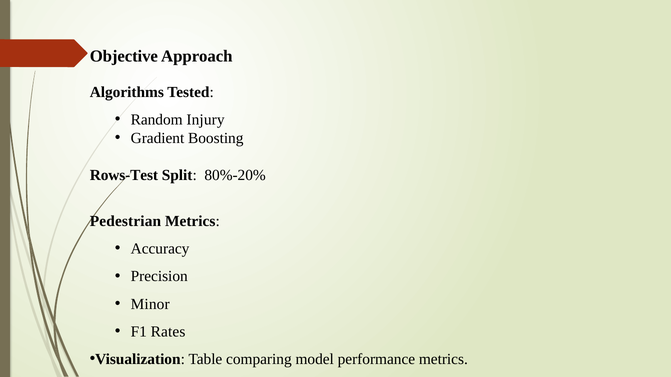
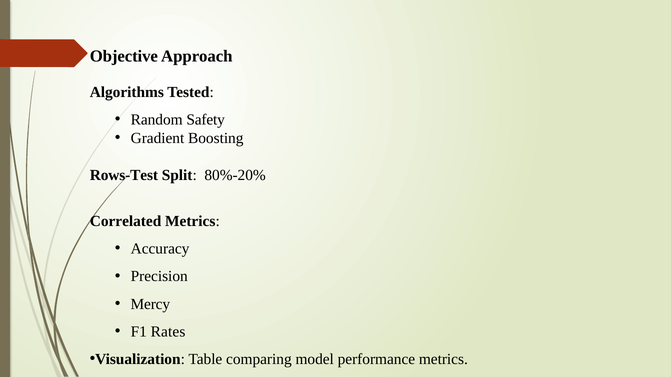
Injury: Injury -> Safety
Pedestrian: Pedestrian -> Correlated
Minor: Minor -> Mercy
